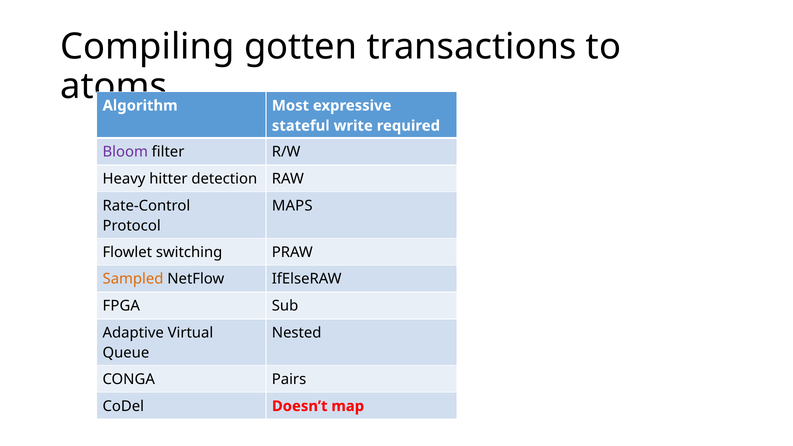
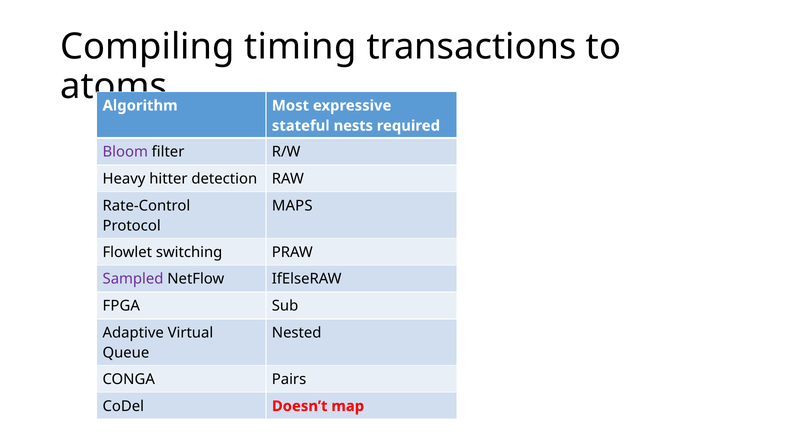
gotten: gotten -> timing
write: write -> nests
Sampled colour: orange -> purple
